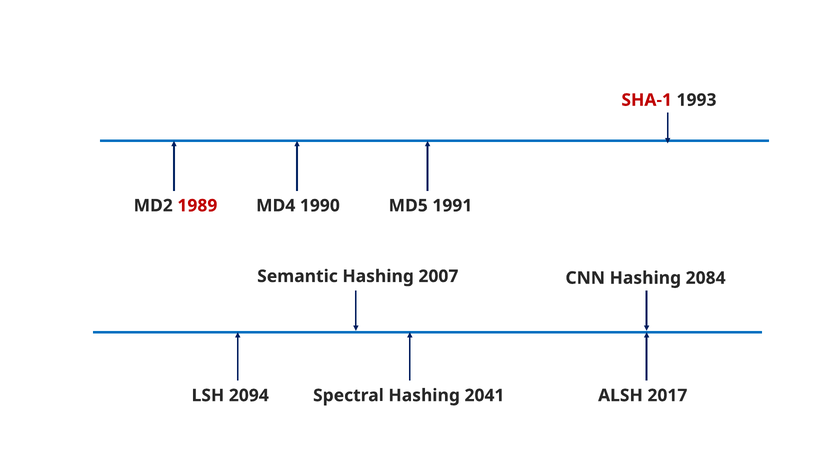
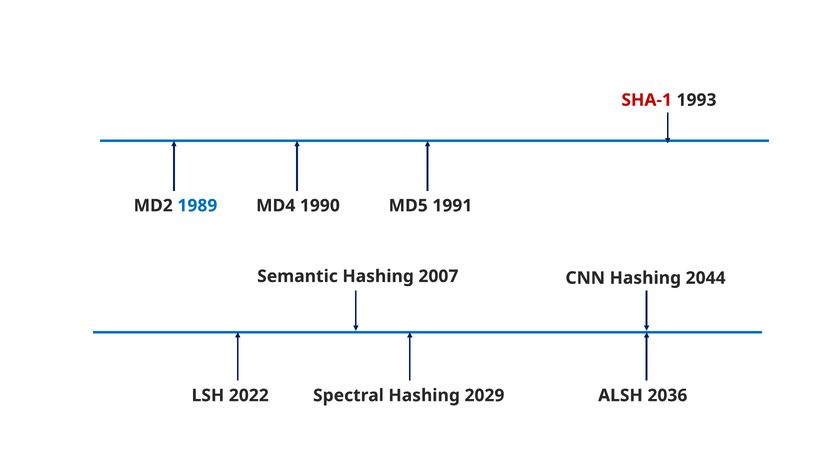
1989 colour: red -> blue
2084: 2084 -> 2044
2094: 2094 -> 2022
2041: 2041 -> 2029
2017: 2017 -> 2036
